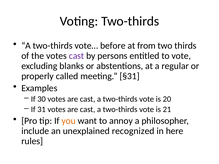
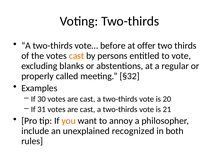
from: from -> offer
cast at (77, 56) colour: purple -> orange
§31: §31 -> §32
here: here -> both
